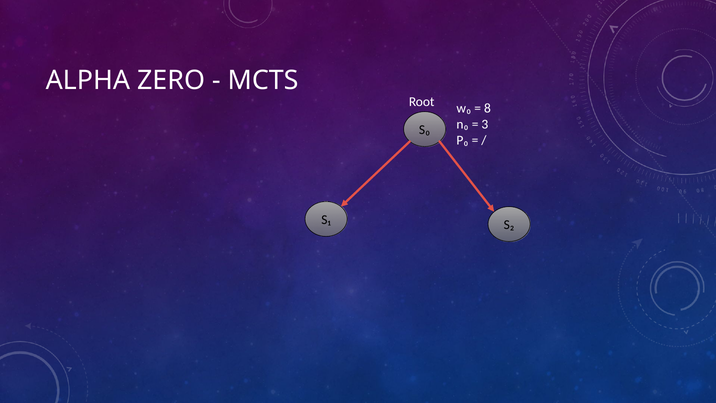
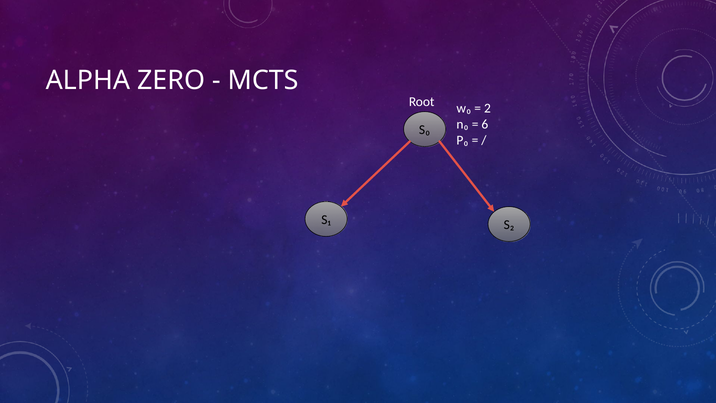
8: 8 -> 2
3: 3 -> 6
